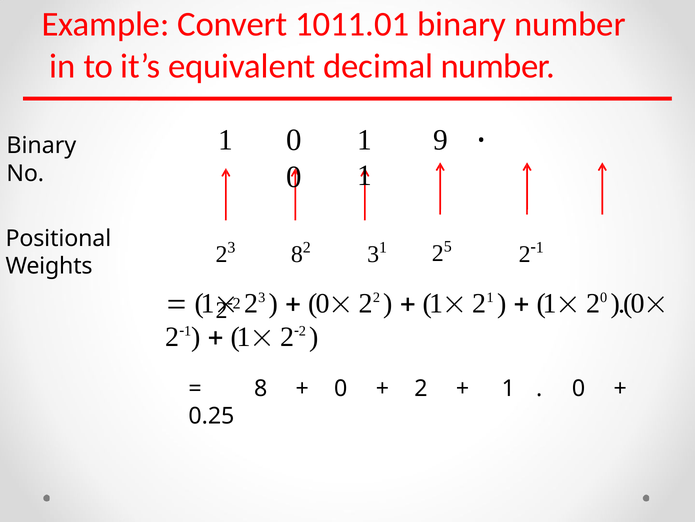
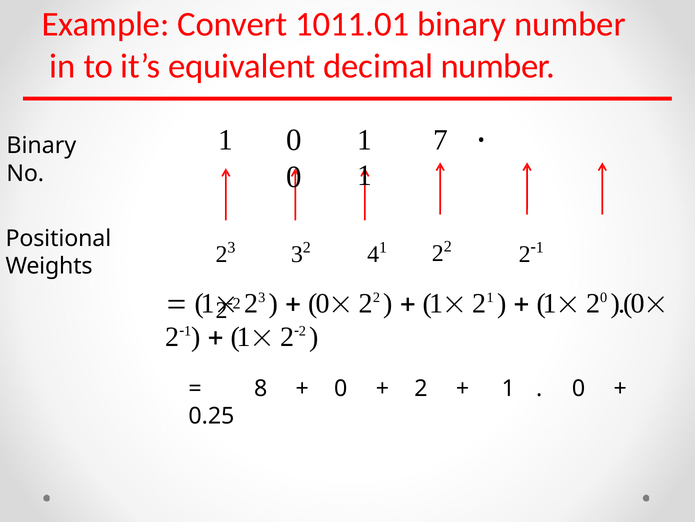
9: 9 -> 7
5 at (448, 246): 5 -> 2
8 at (297, 254): 8 -> 3
3 at (373, 254): 3 -> 4
